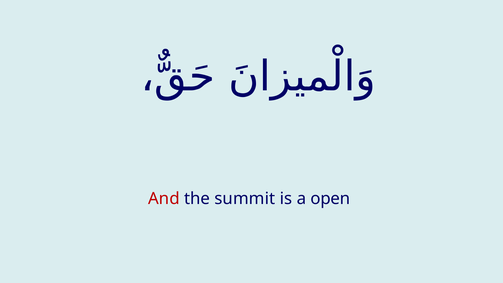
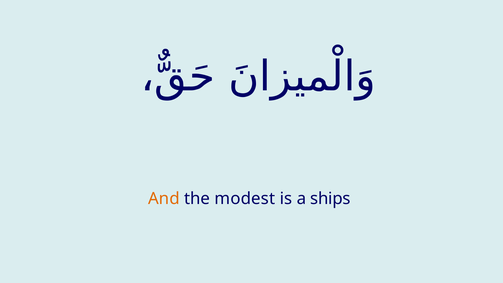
And colour: red -> orange
summit: summit -> modest
open: open -> ships
